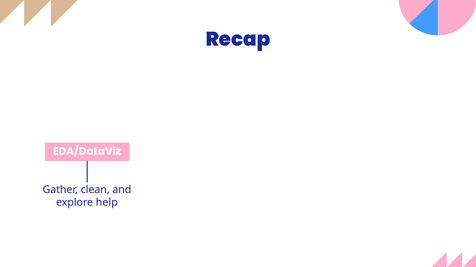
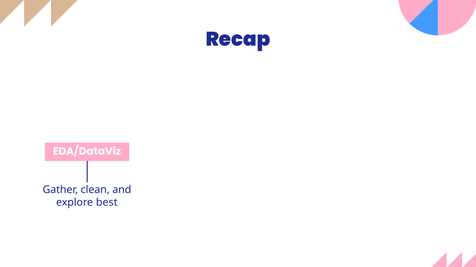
help: help -> best
